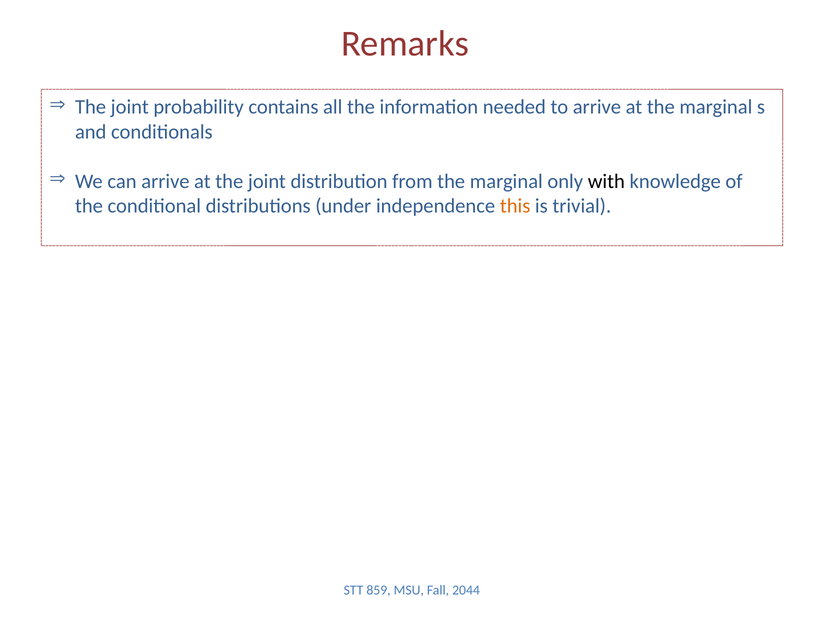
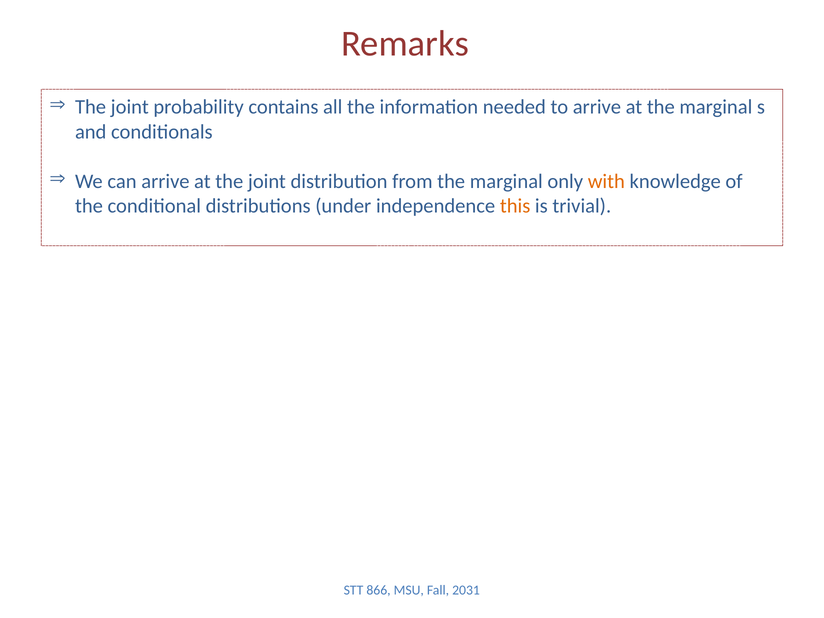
with colour: black -> orange
859: 859 -> 866
2044: 2044 -> 2031
